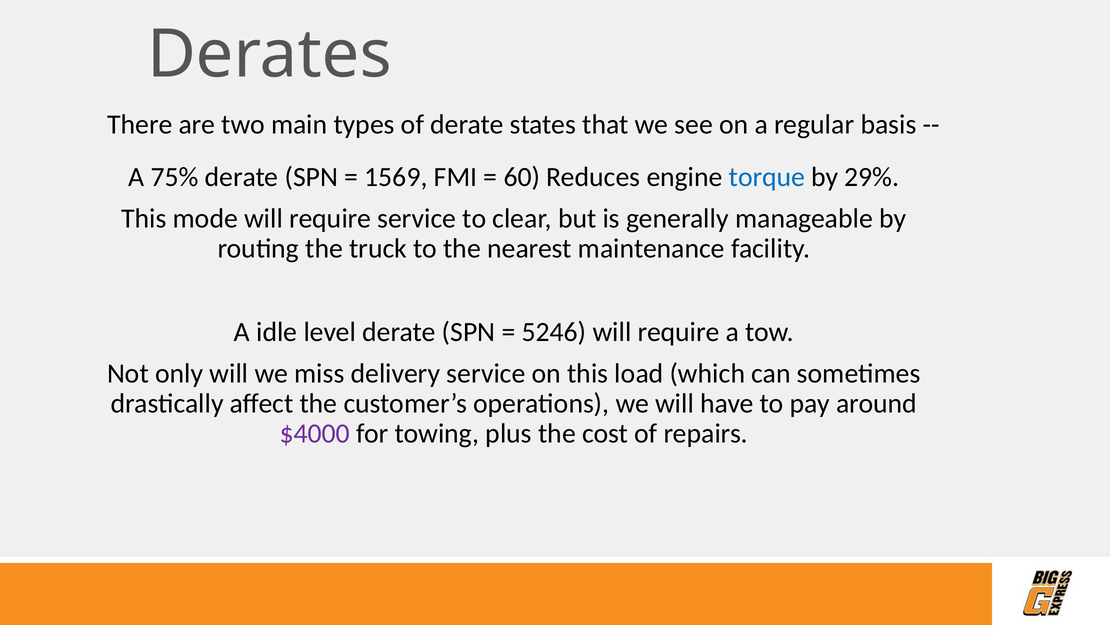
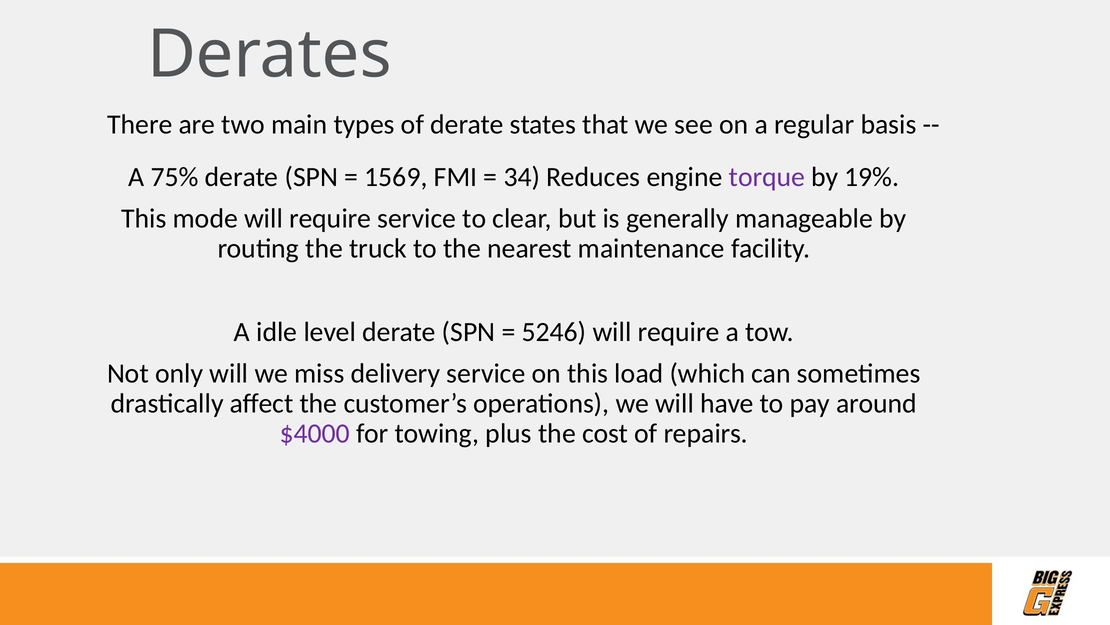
60: 60 -> 34
torque colour: blue -> purple
29%: 29% -> 19%
